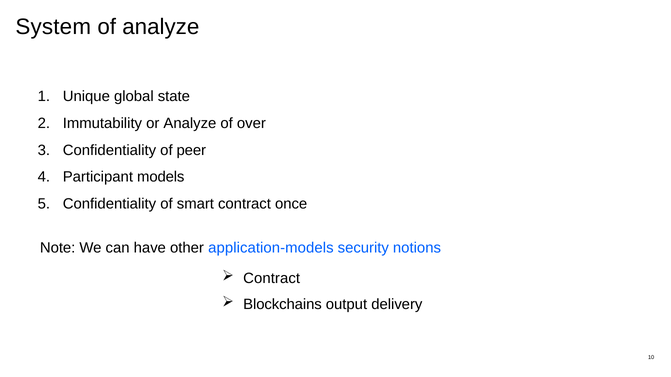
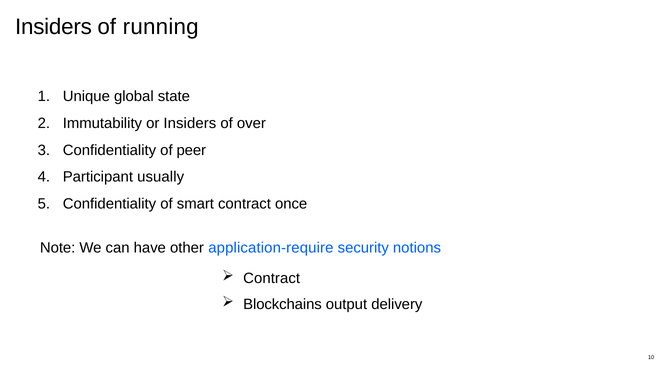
System at (53, 27): System -> Insiders
of analyze: analyze -> running
or Analyze: Analyze -> Insiders
models: models -> usually
application-models: application-models -> application-require
